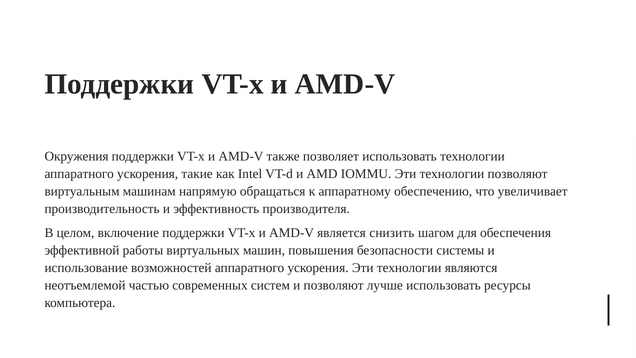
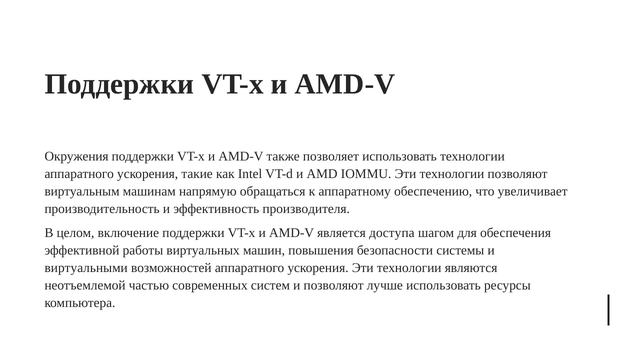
снизить: снизить -> доступа
использование: использование -> виртуальными
